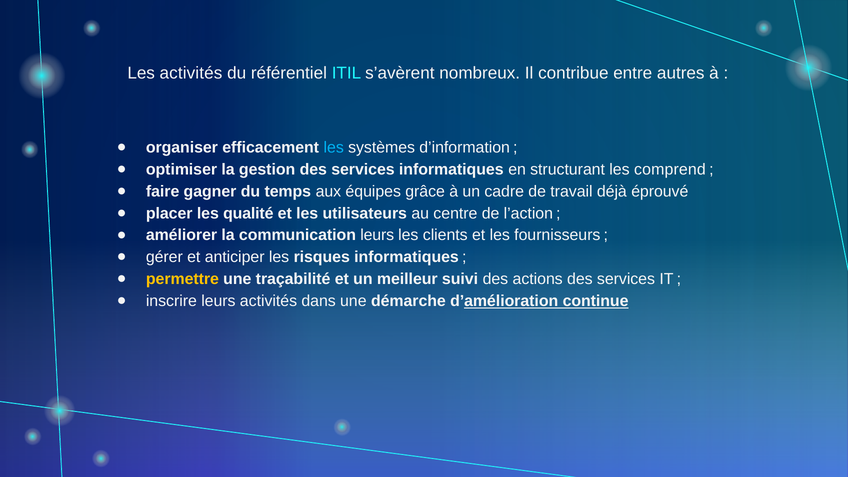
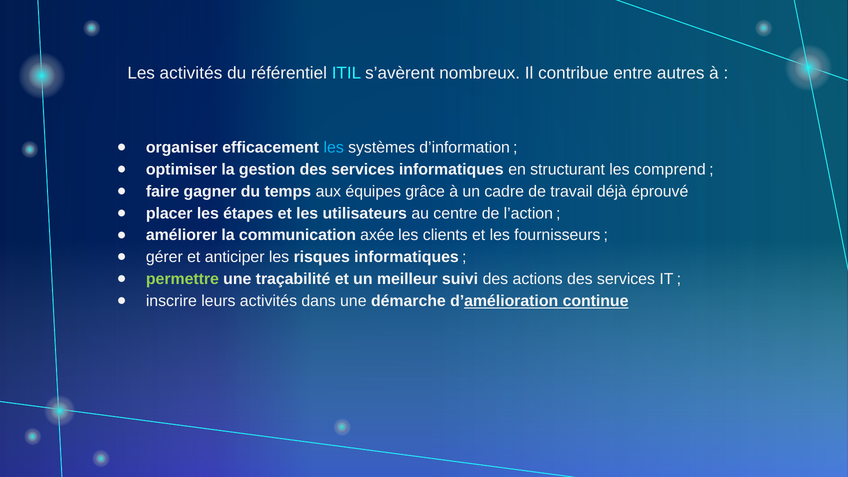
qualité: qualité -> étapes
communication leurs: leurs -> axée
permettre colour: yellow -> light green
